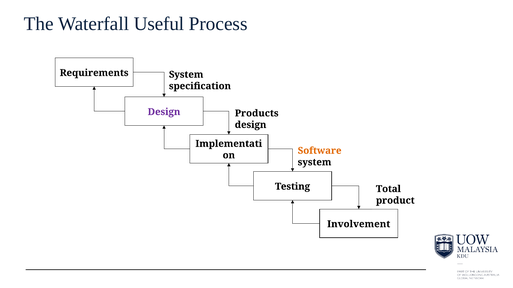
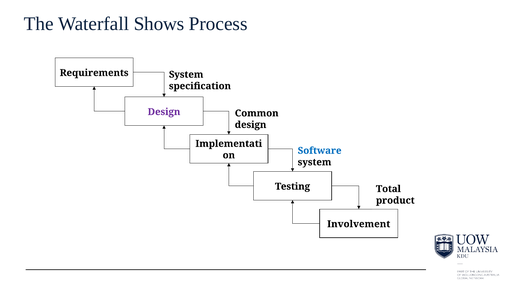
Useful: Useful -> Shows
Products: Products -> Common
Software colour: orange -> blue
